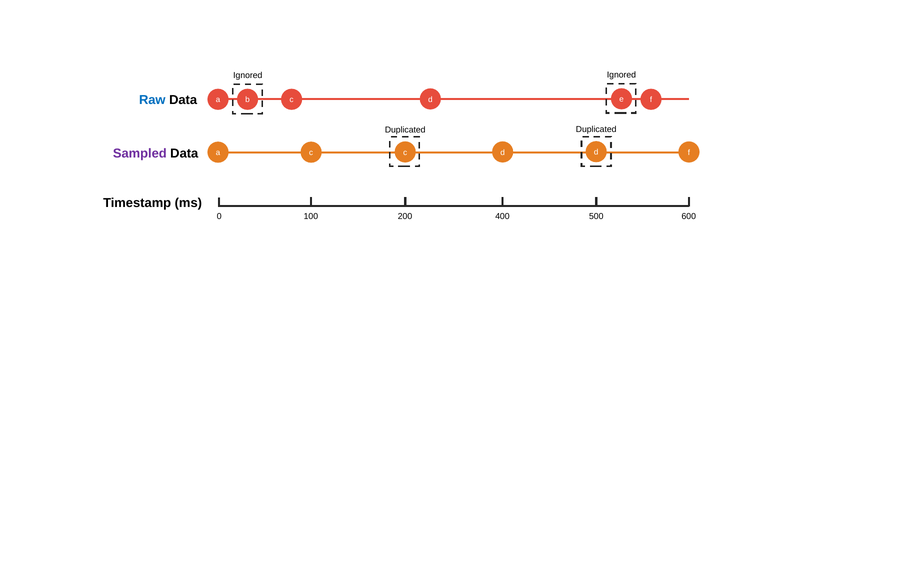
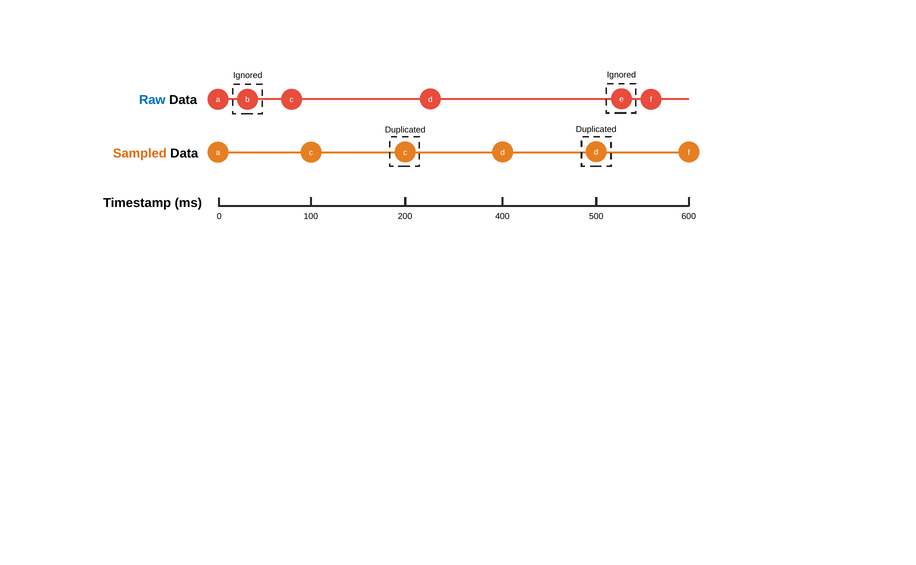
Sampled colour: purple -> orange
